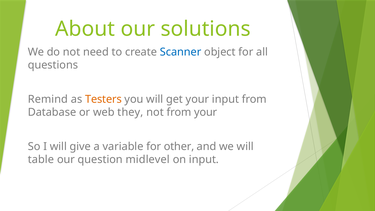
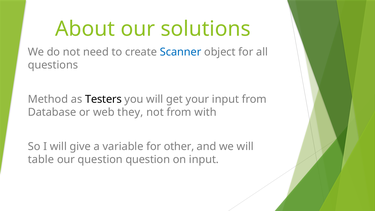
Remind: Remind -> Method
Testers colour: orange -> black
from your: your -> with
question midlevel: midlevel -> question
